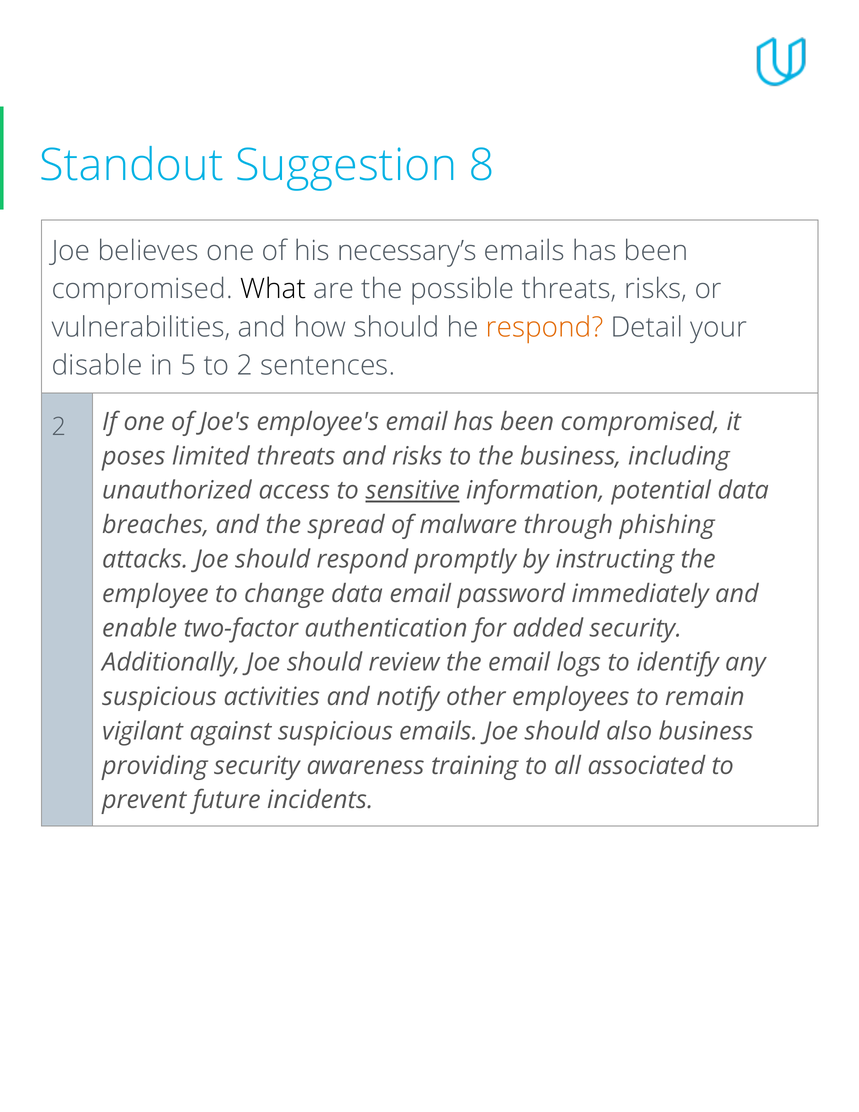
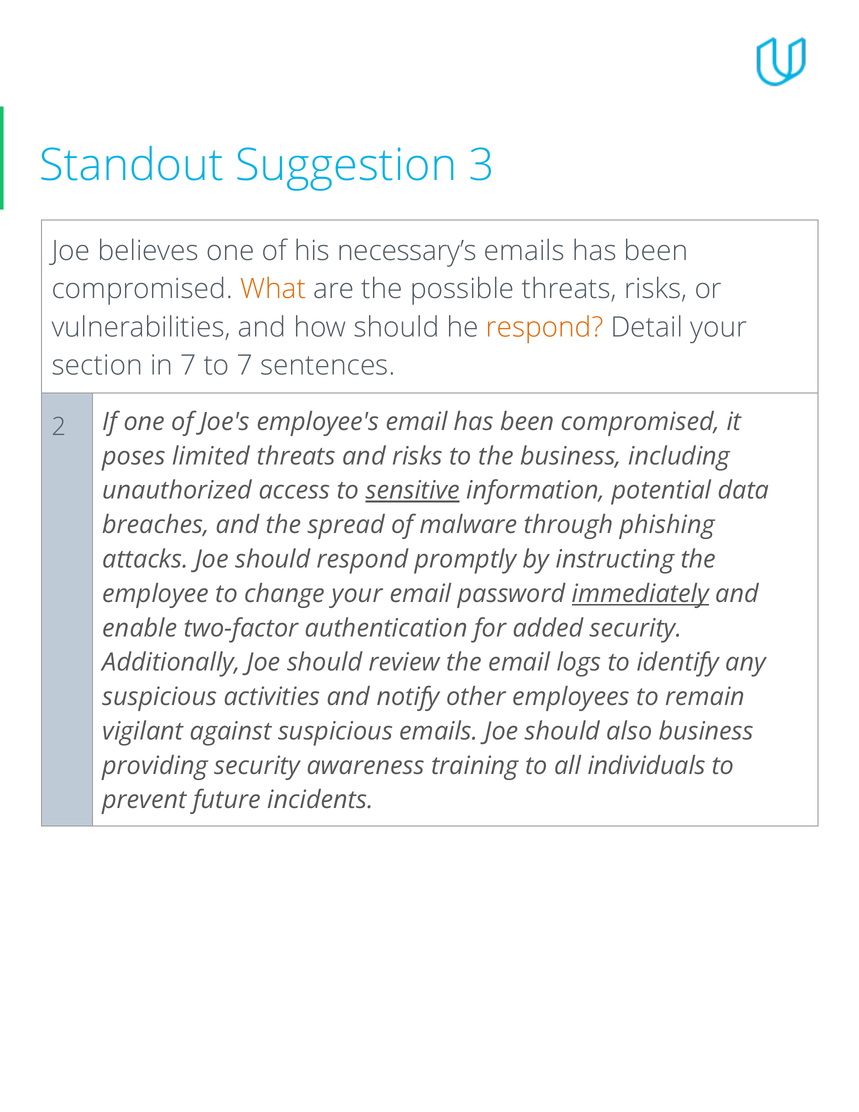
8: 8 -> 3
What colour: black -> orange
disable: disable -> section
in 5: 5 -> 7
to 2: 2 -> 7
change data: data -> your
immediately underline: none -> present
associated: associated -> individuals
